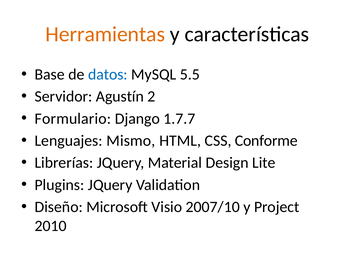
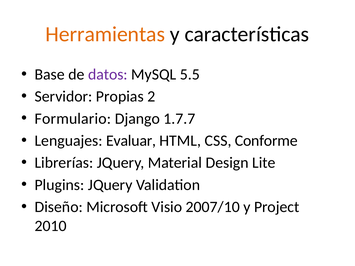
datos colour: blue -> purple
Agustín: Agustín -> Propias
Mismo: Mismo -> Evaluar
